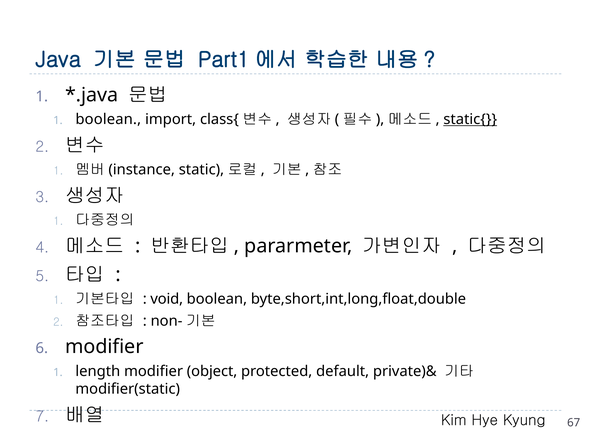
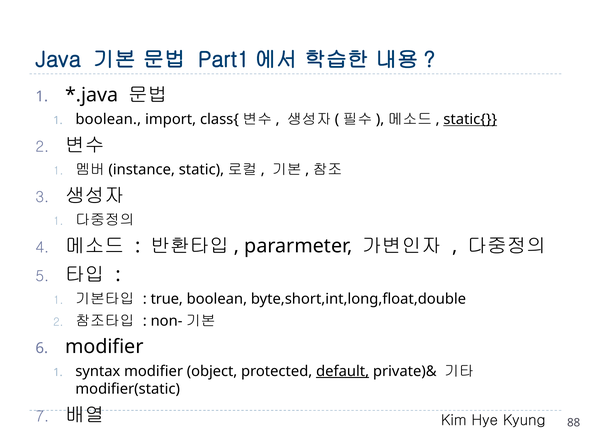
void: void -> true
length: length -> syntax
default underline: none -> present
67: 67 -> 88
